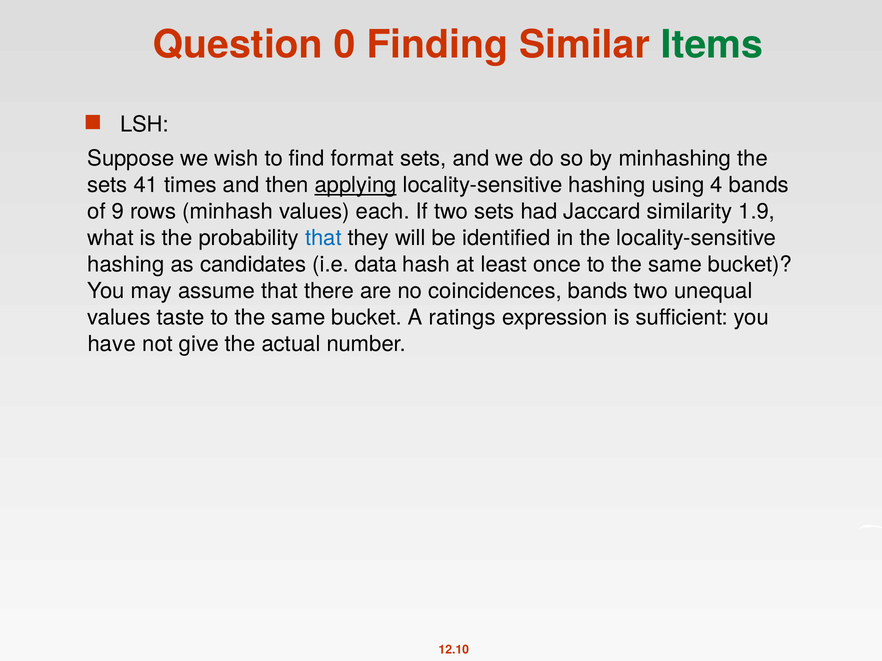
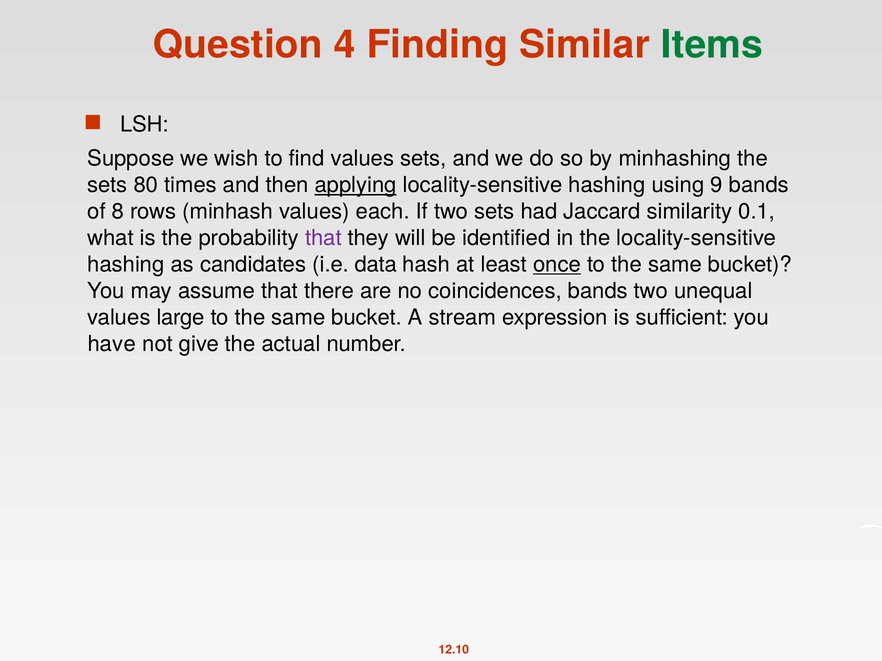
0: 0 -> 4
find format: format -> values
41: 41 -> 80
4: 4 -> 9
9: 9 -> 8
1.9: 1.9 -> 0.1
that at (323, 238) colour: blue -> purple
once underline: none -> present
taste: taste -> large
ratings: ratings -> stream
